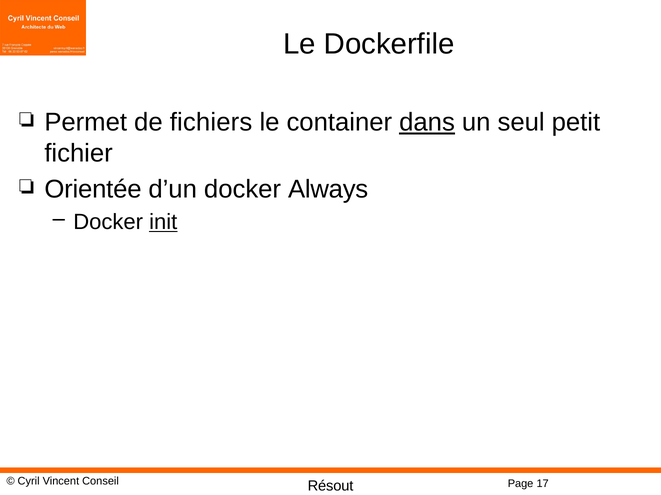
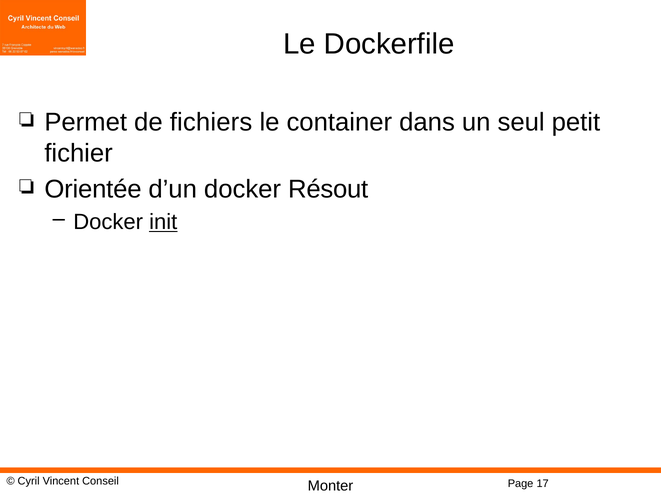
dans underline: present -> none
Always: Always -> Résout
Résout: Résout -> Monter
